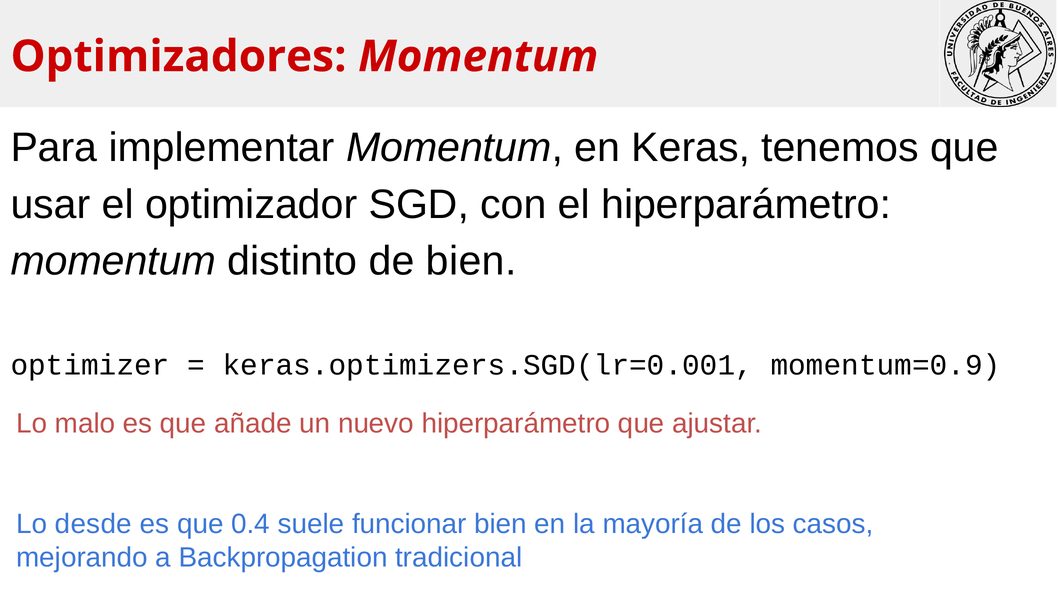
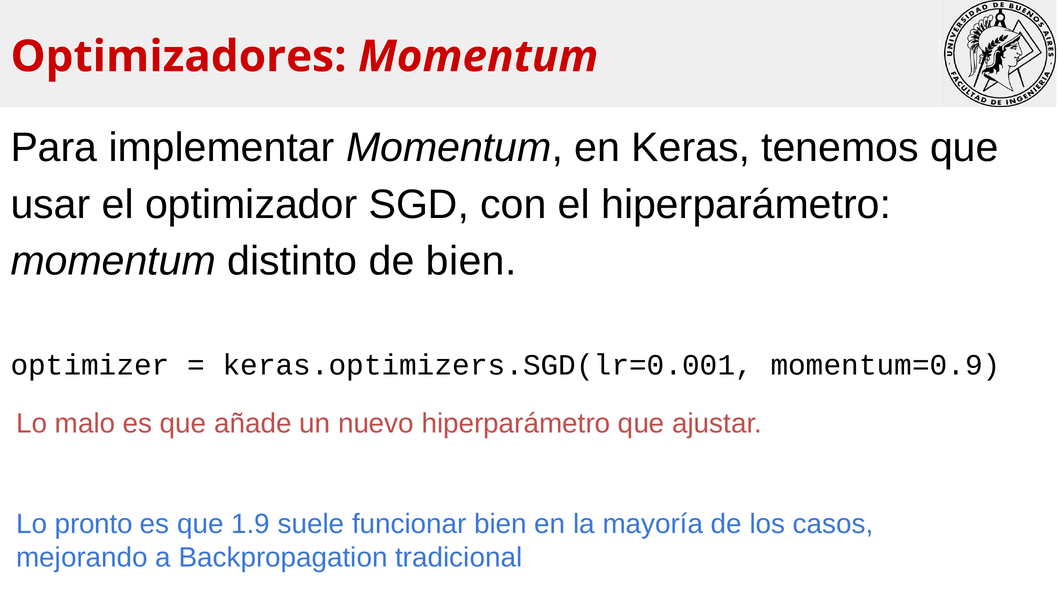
desde: desde -> pronto
0.4: 0.4 -> 1.9
